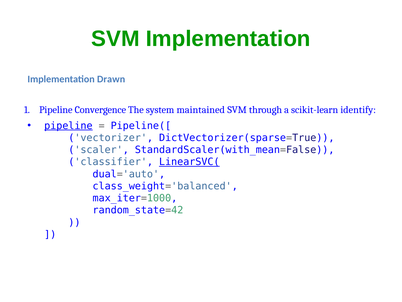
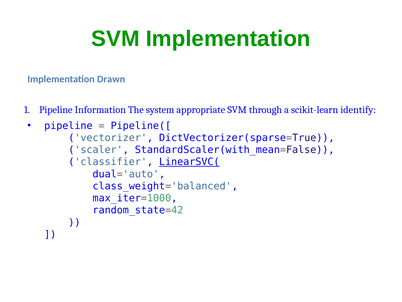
Convergence: Convergence -> Information
maintained: maintained -> appropriate
pipeline at (68, 126) underline: present -> none
